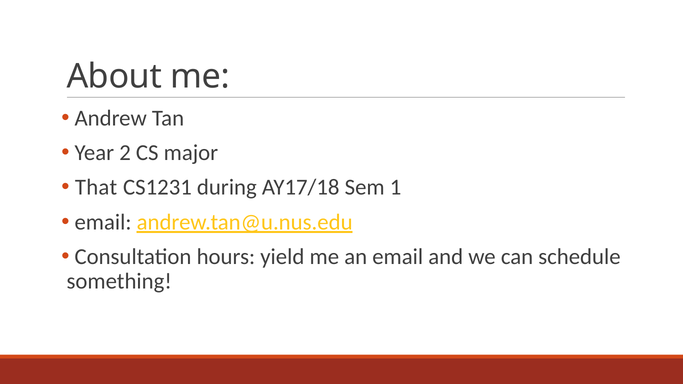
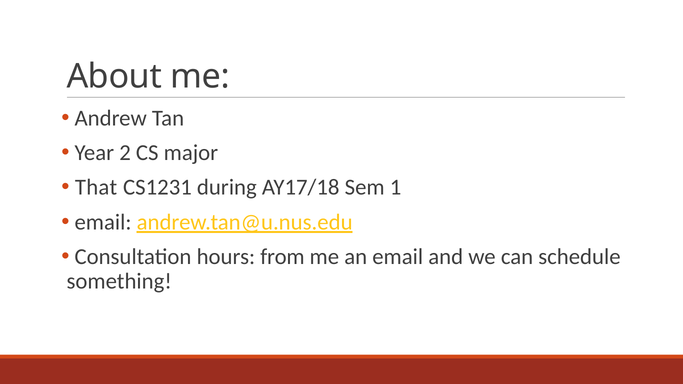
yield: yield -> from
